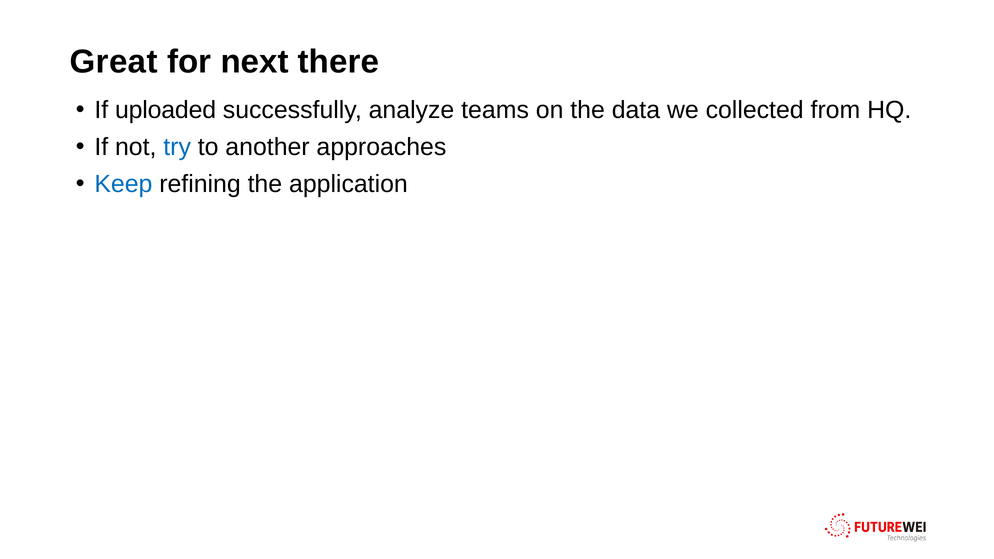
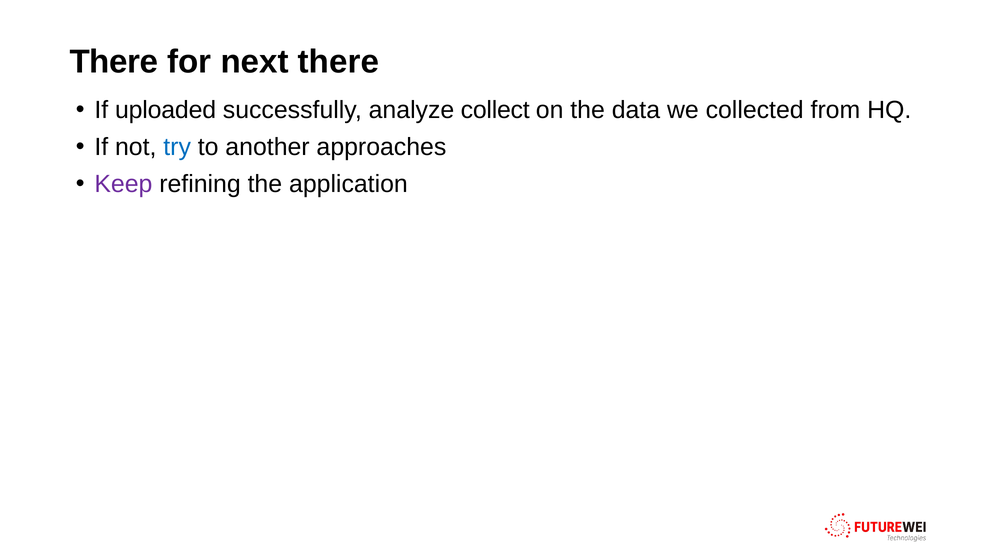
Great at (114, 62): Great -> There
teams: teams -> collect
Keep colour: blue -> purple
